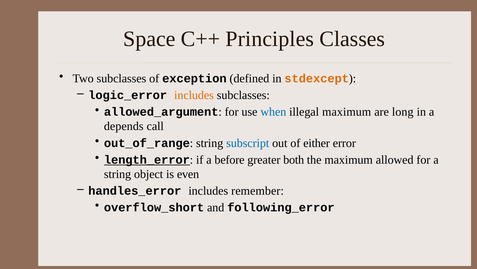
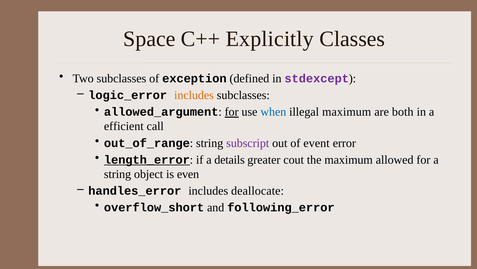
Principles: Principles -> Explicitly
stdexcept colour: orange -> purple
for at (232, 112) underline: none -> present
long: long -> both
depends: depends -> efficient
subscript colour: blue -> purple
either: either -> event
before: before -> details
both: both -> cout
remember: remember -> deallocate
